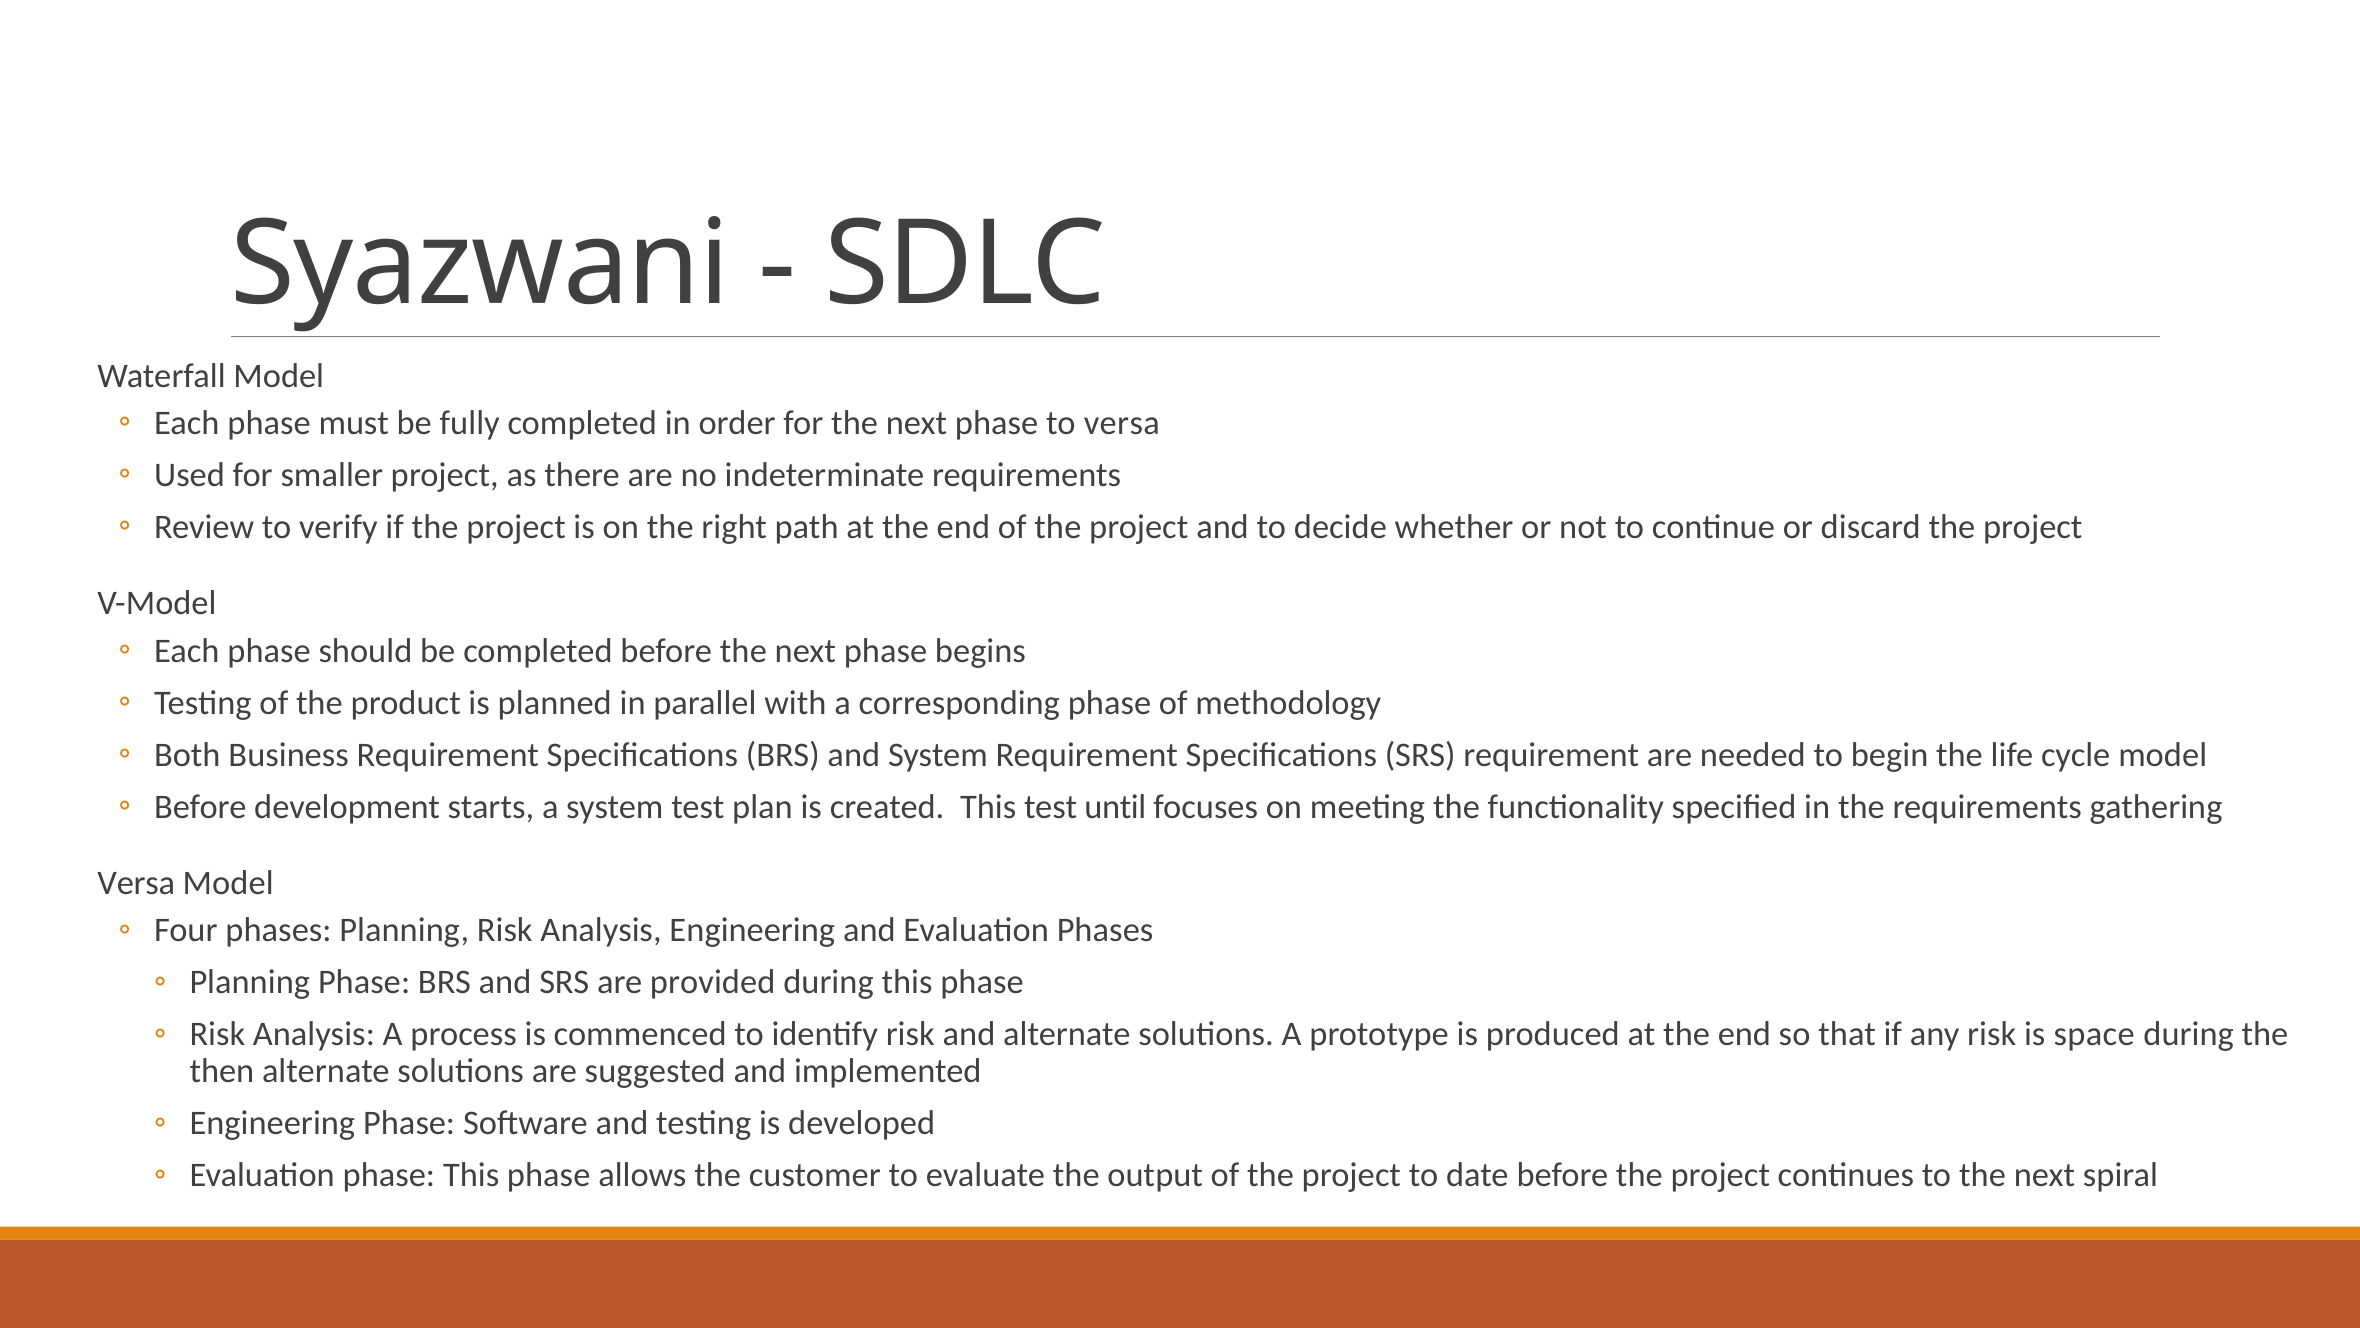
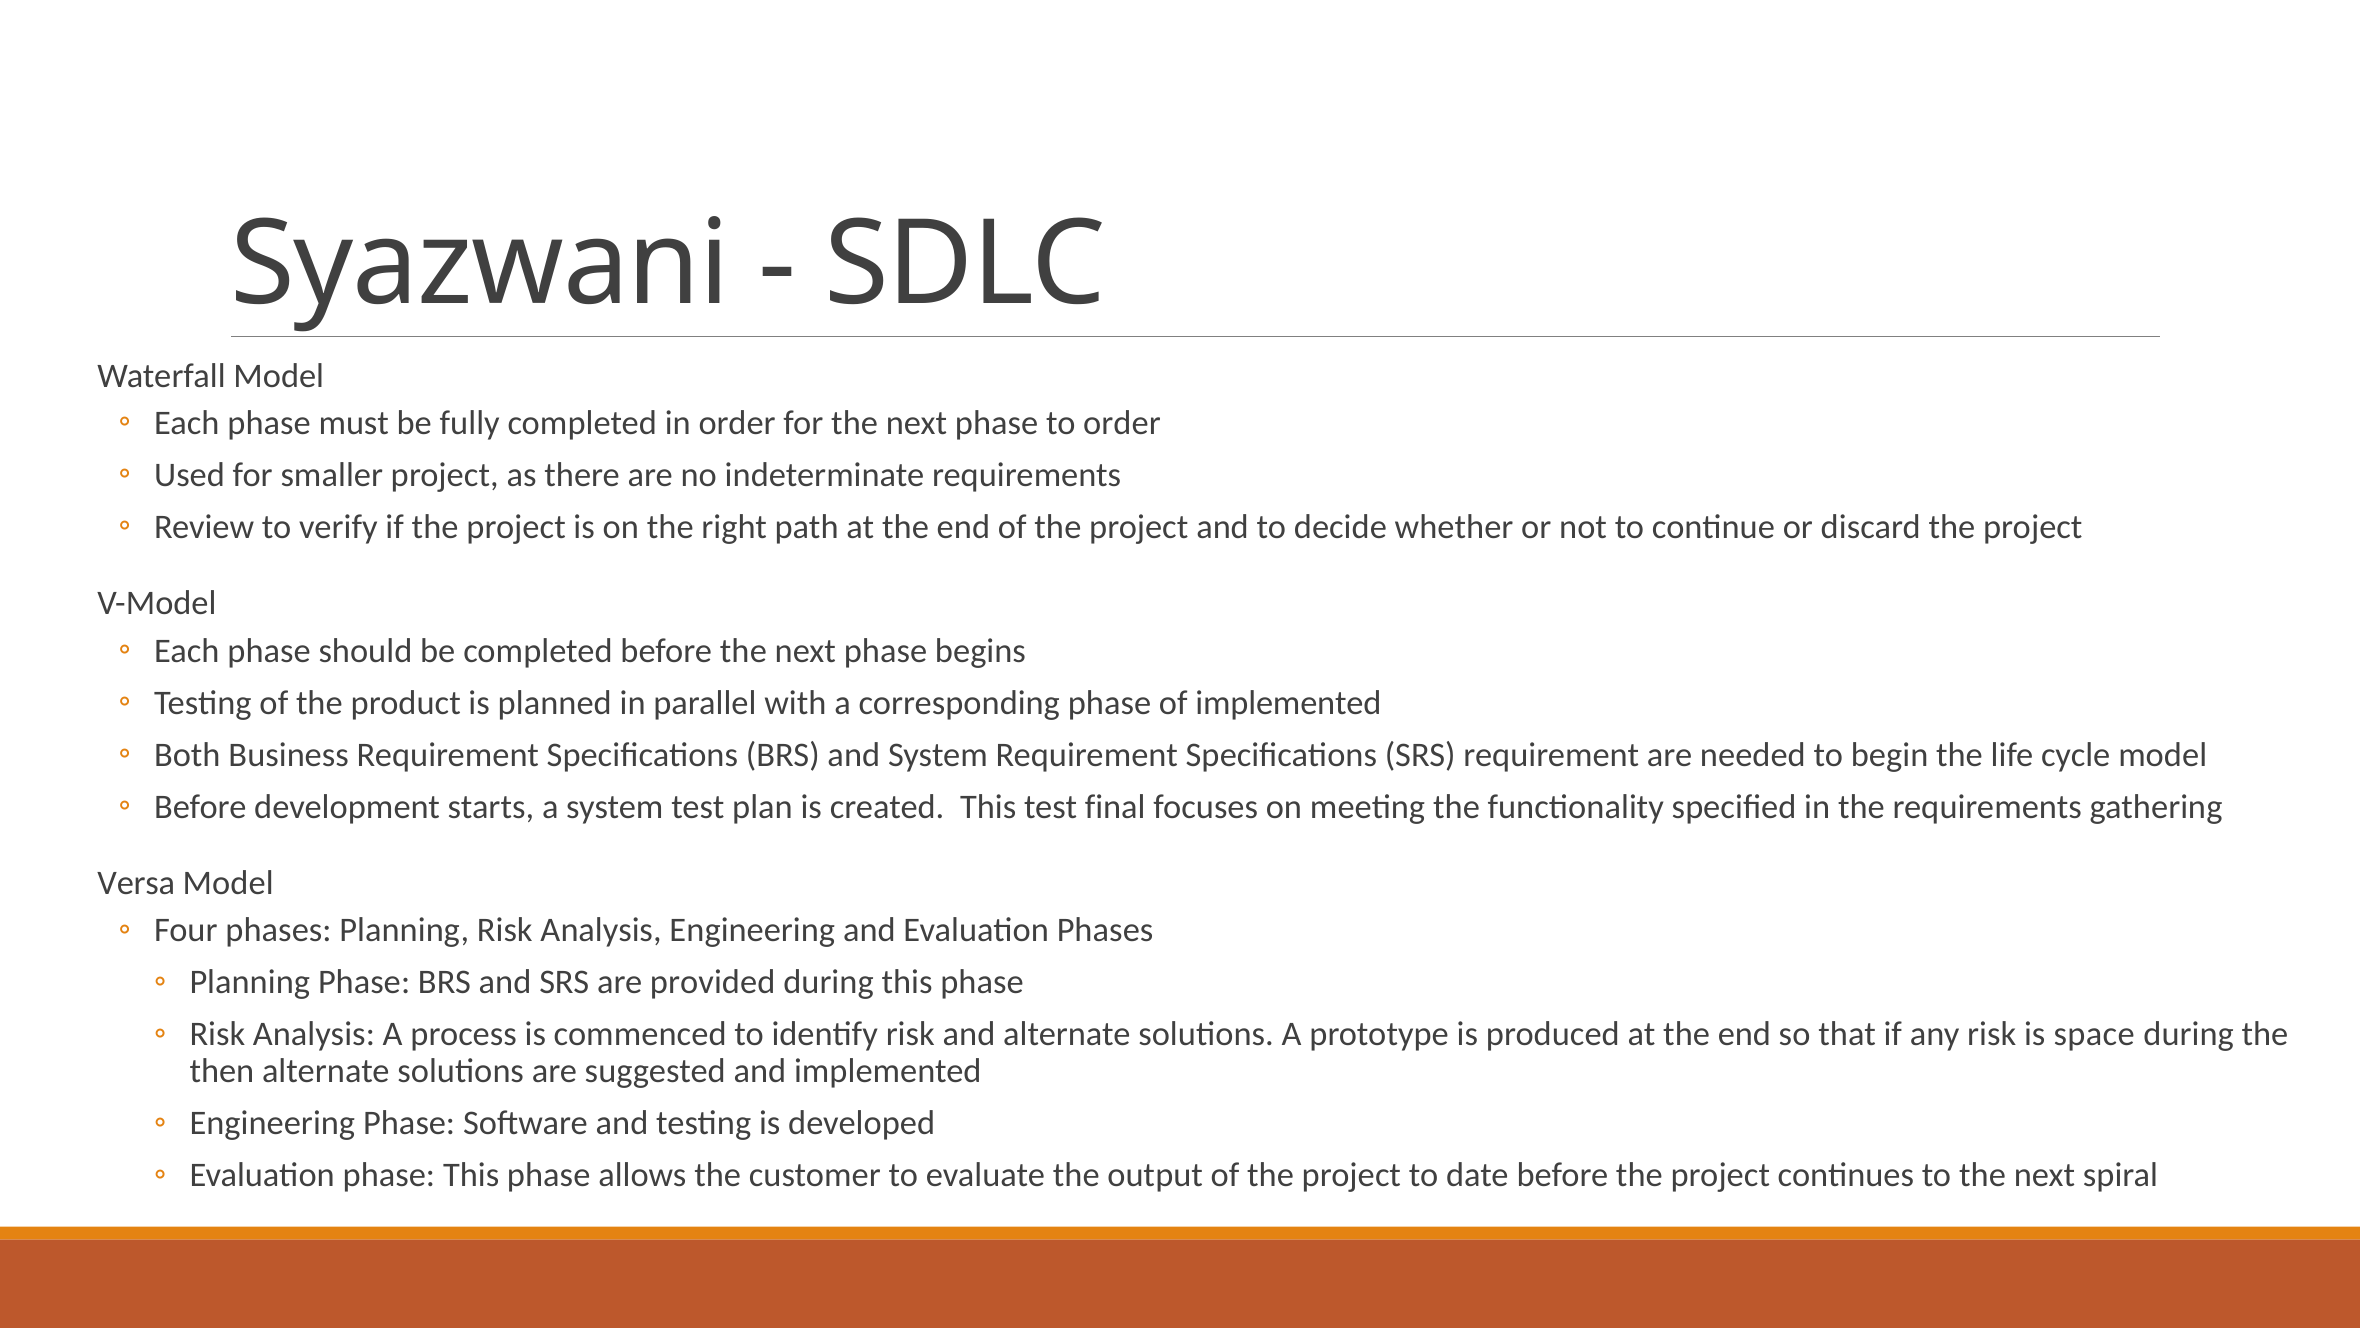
to versa: versa -> order
of methodology: methodology -> implemented
until: until -> final
